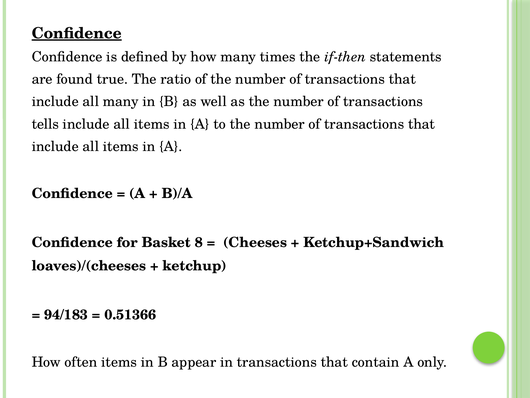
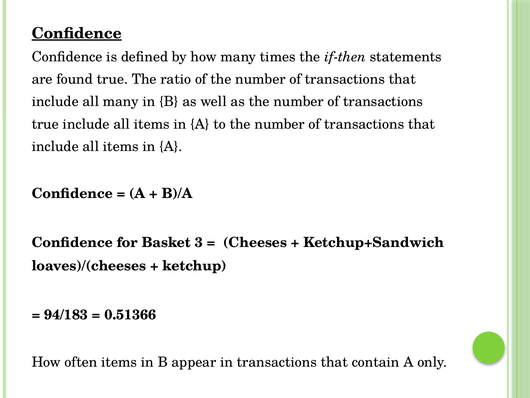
tells at (45, 124): tells -> true
8: 8 -> 3
